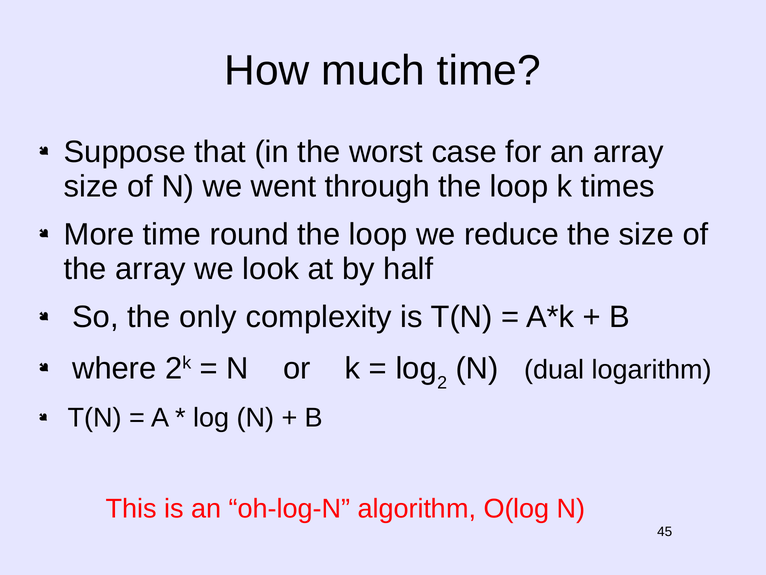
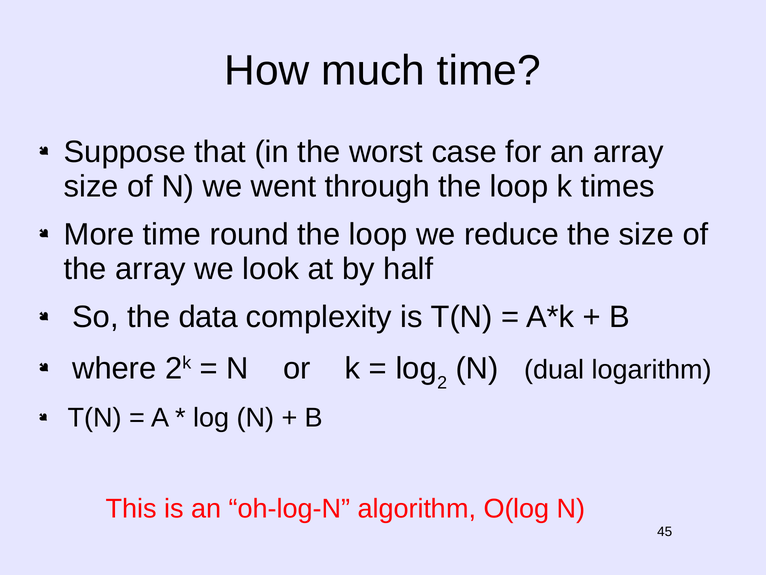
only: only -> data
